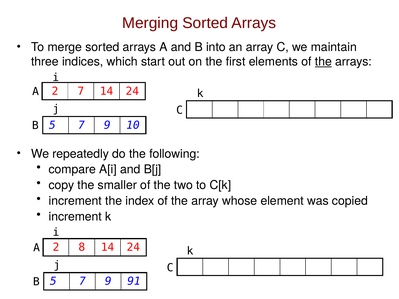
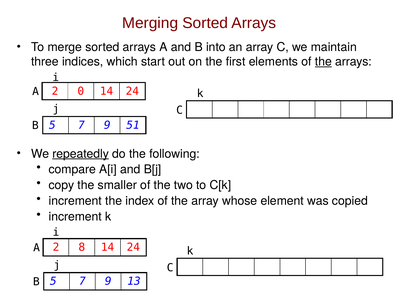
2 7: 7 -> 0
10: 10 -> 51
repeatedly underline: none -> present
91: 91 -> 13
